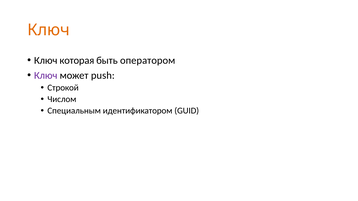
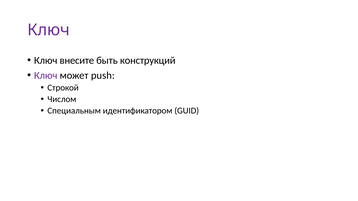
Ключ at (49, 30) colour: orange -> purple
которая: которая -> внесите
оператором: оператором -> конструкций
